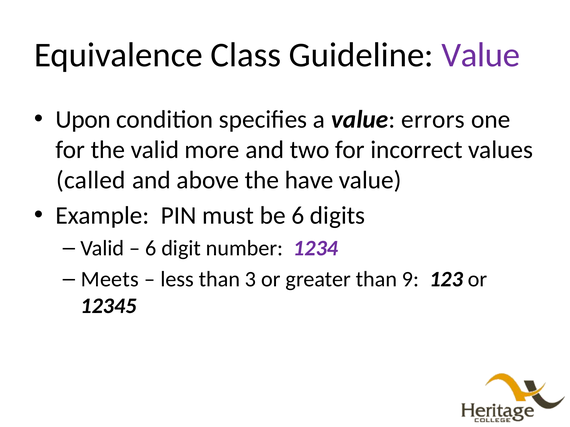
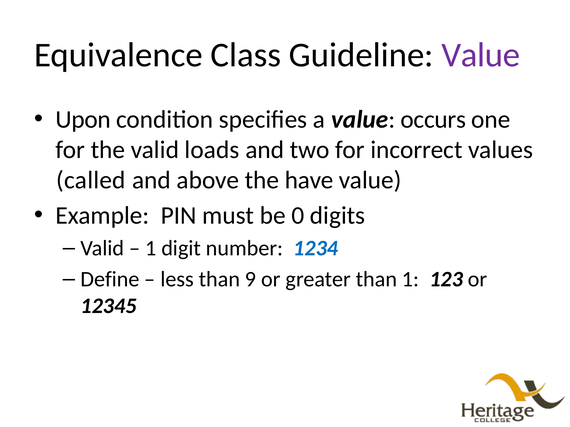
errors: errors -> occurs
more: more -> loads
be 6: 6 -> 0
6 at (151, 249): 6 -> 1
1234 colour: purple -> blue
Meets: Meets -> Define
3: 3 -> 9
than 9: 9 -> 1
